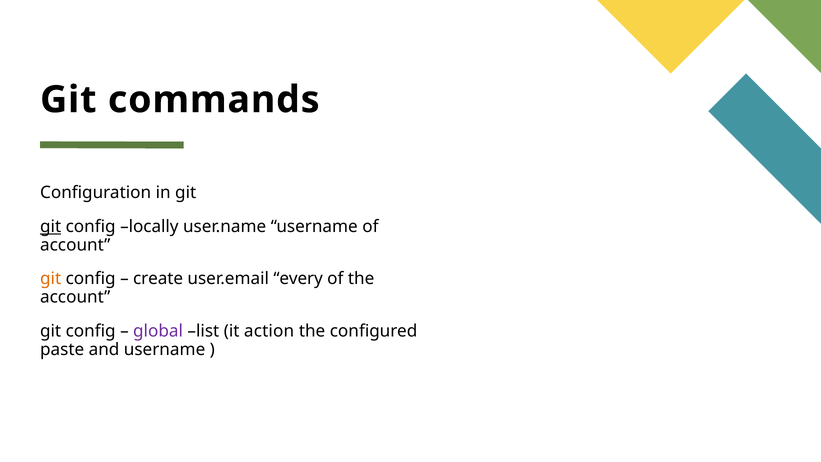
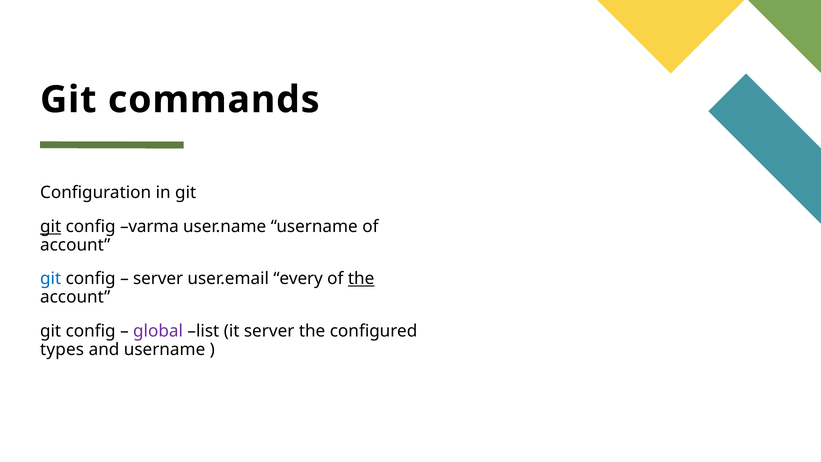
locally: locally -> varma
git at (51, 279) colour: orange -> blue
create at (158, 279): create -> server
the at (361, 279) underline: none -> present
it action: action -> server
paste: paste -> types
